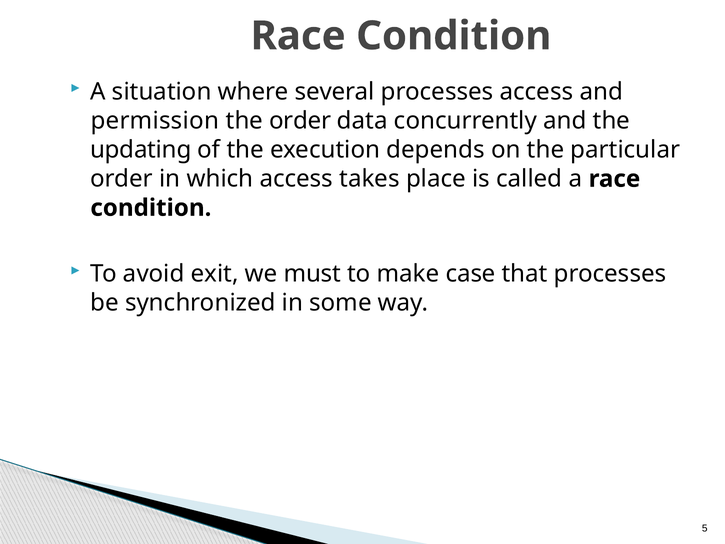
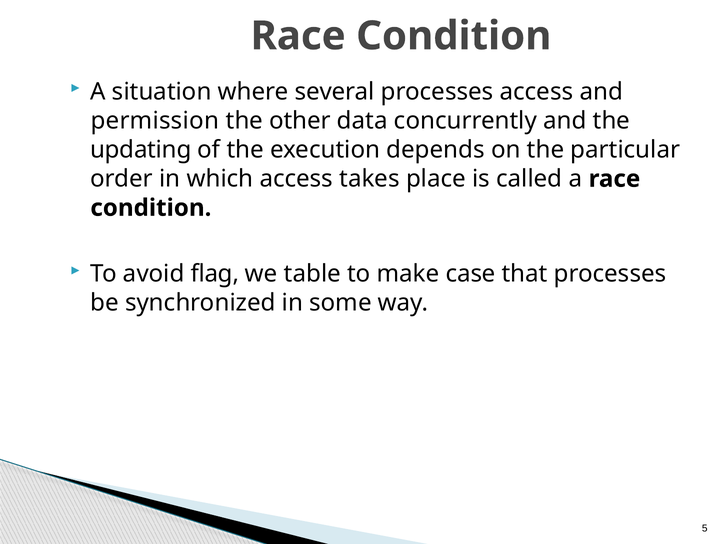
the order: order -> other
exit: exit -> flag
must: must -> table
